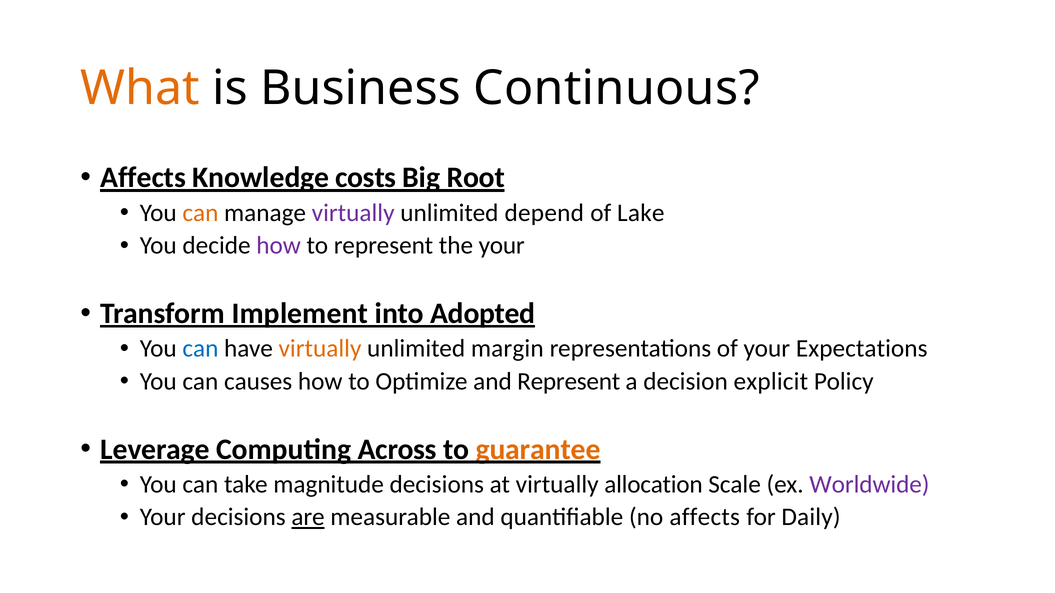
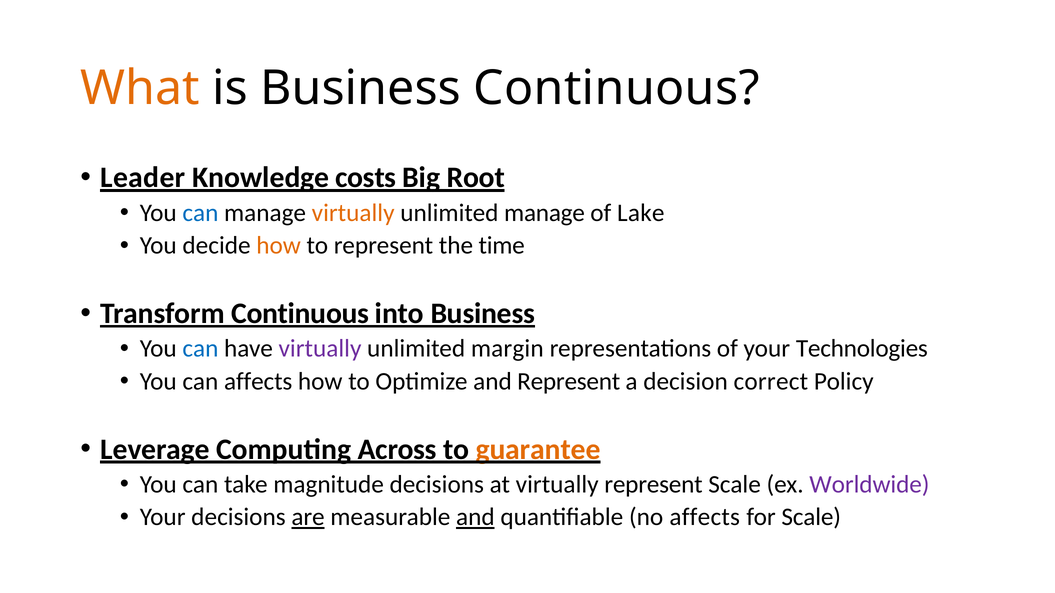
Affects at (143, 178): Affects -> Leader
can at (200, 213) colour: orange -> blue
virtually at (353, 213) colour: purple -> orange
unlimited depend: depend -> manage
how at (279, 246) colour: purple -> orange
the your: your -> time
Transform Implement: Implement -> Continuous
into Adopted: Adopted -> Business
virtually at (320, 349) colour: orange -> purple
Expectations: Expectations -> Technologies
can causes: causes -> affects
explicit: explicit -> correct
virtually allocation: allocation -> represent
and at (475, 518) underline: none -> present
for Daily: Daily -> Scale
